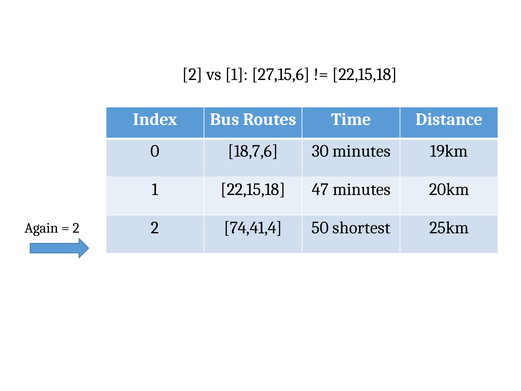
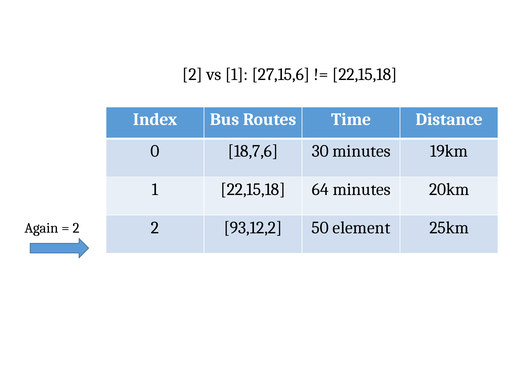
47: 47 -> 64
74,41,4: 74,41,4 -> 93,12,2
shortest: shortest -> element
